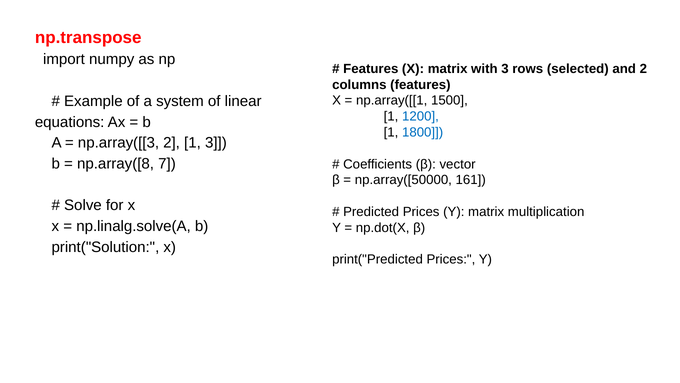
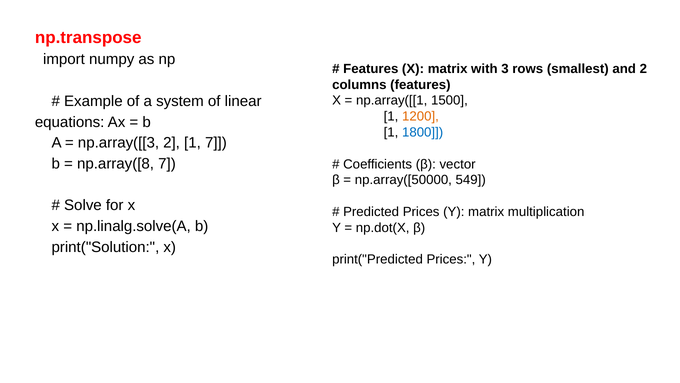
selected: selected -> smallest
1200 colour: blue -> orange
1 3: 3 -> 7
161: 161 -> 549
